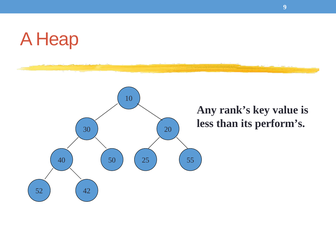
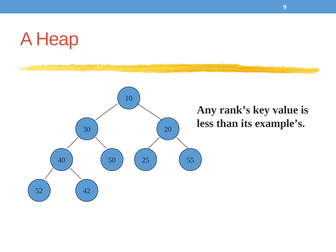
perform’s: perform’s -> example’s
